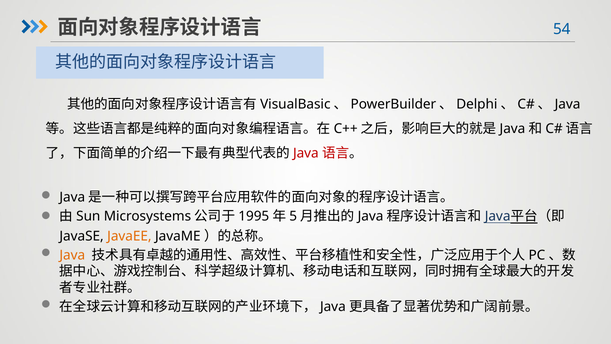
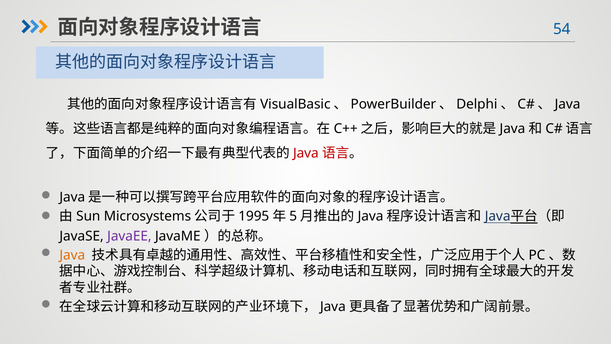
JavaEE colour: orange -> purple
